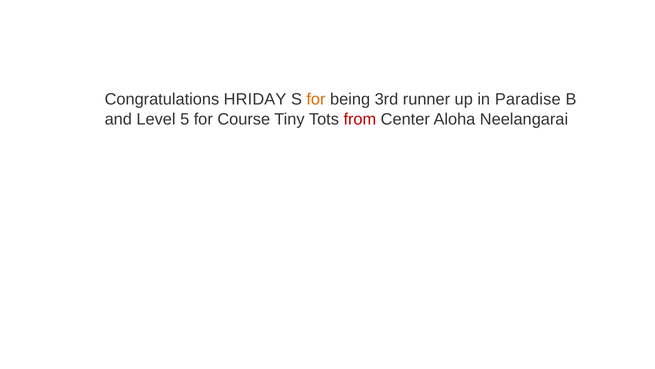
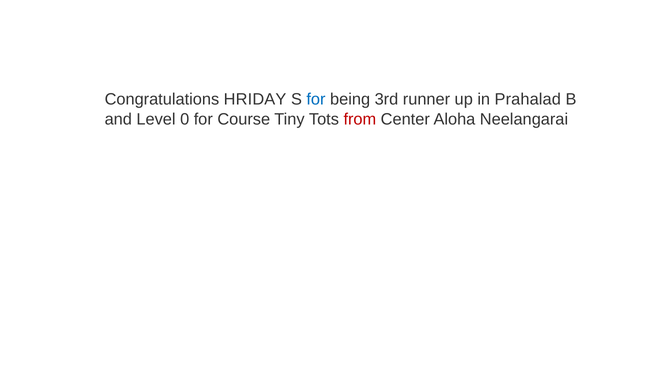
for at (316, 99) colour: orange -> blue
Paradise: Paradise -> Prahalad
5: 5 -> 0
